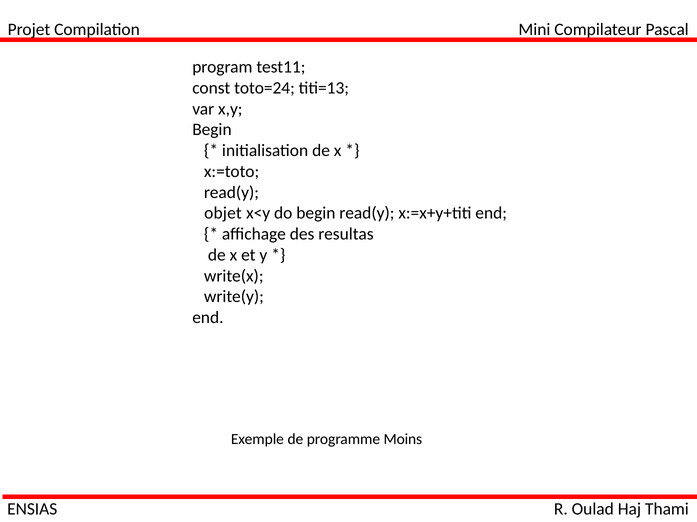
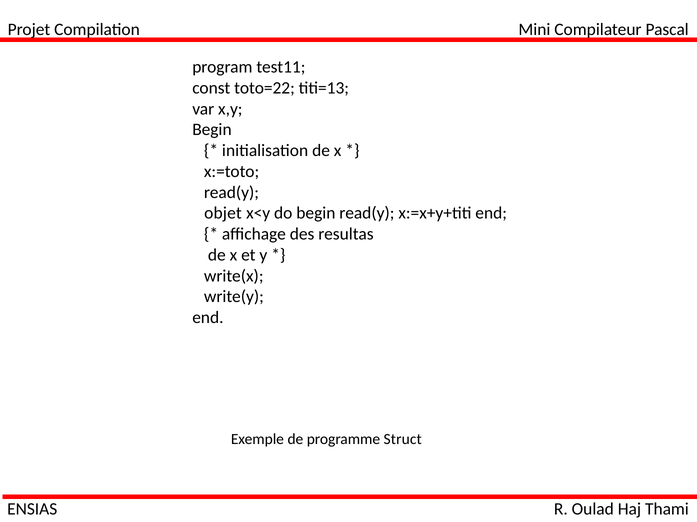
toto=24: toto=24 -> toto=22
Moins: Moins -> Struct
